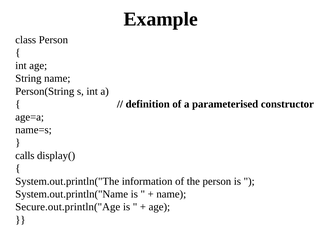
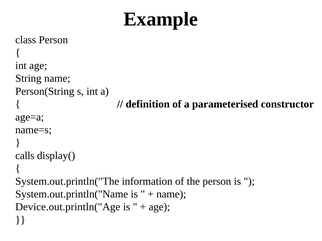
Secure.out.println("Age: Secure.out.println("Age -> Device.out.println("Age
